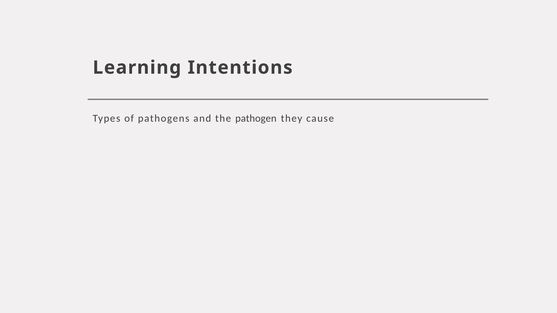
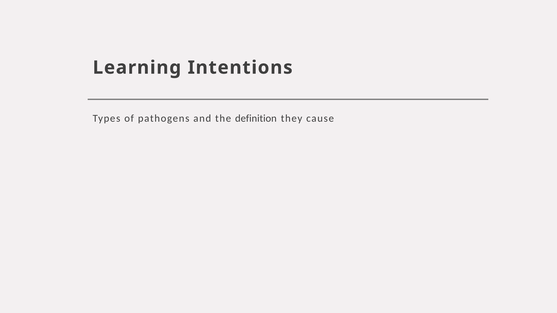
pathogen: pathogen -> definition
